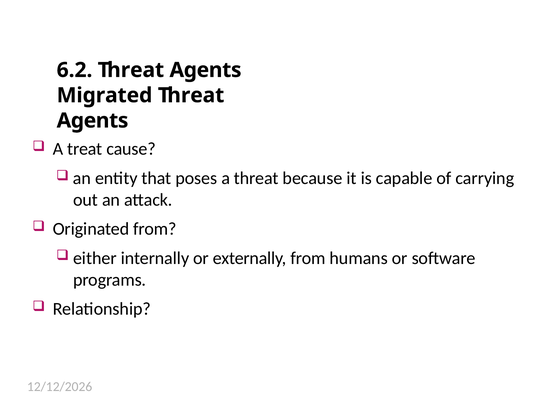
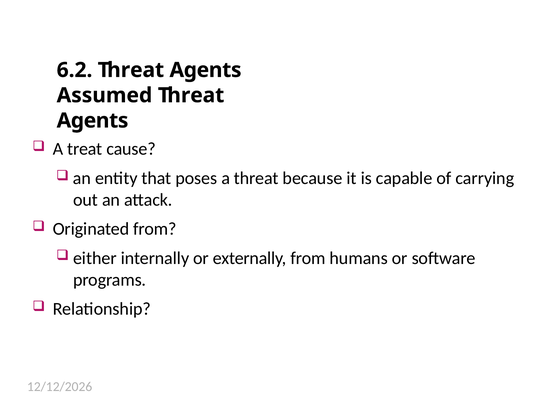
Migrated: Migrated -> Assumed
